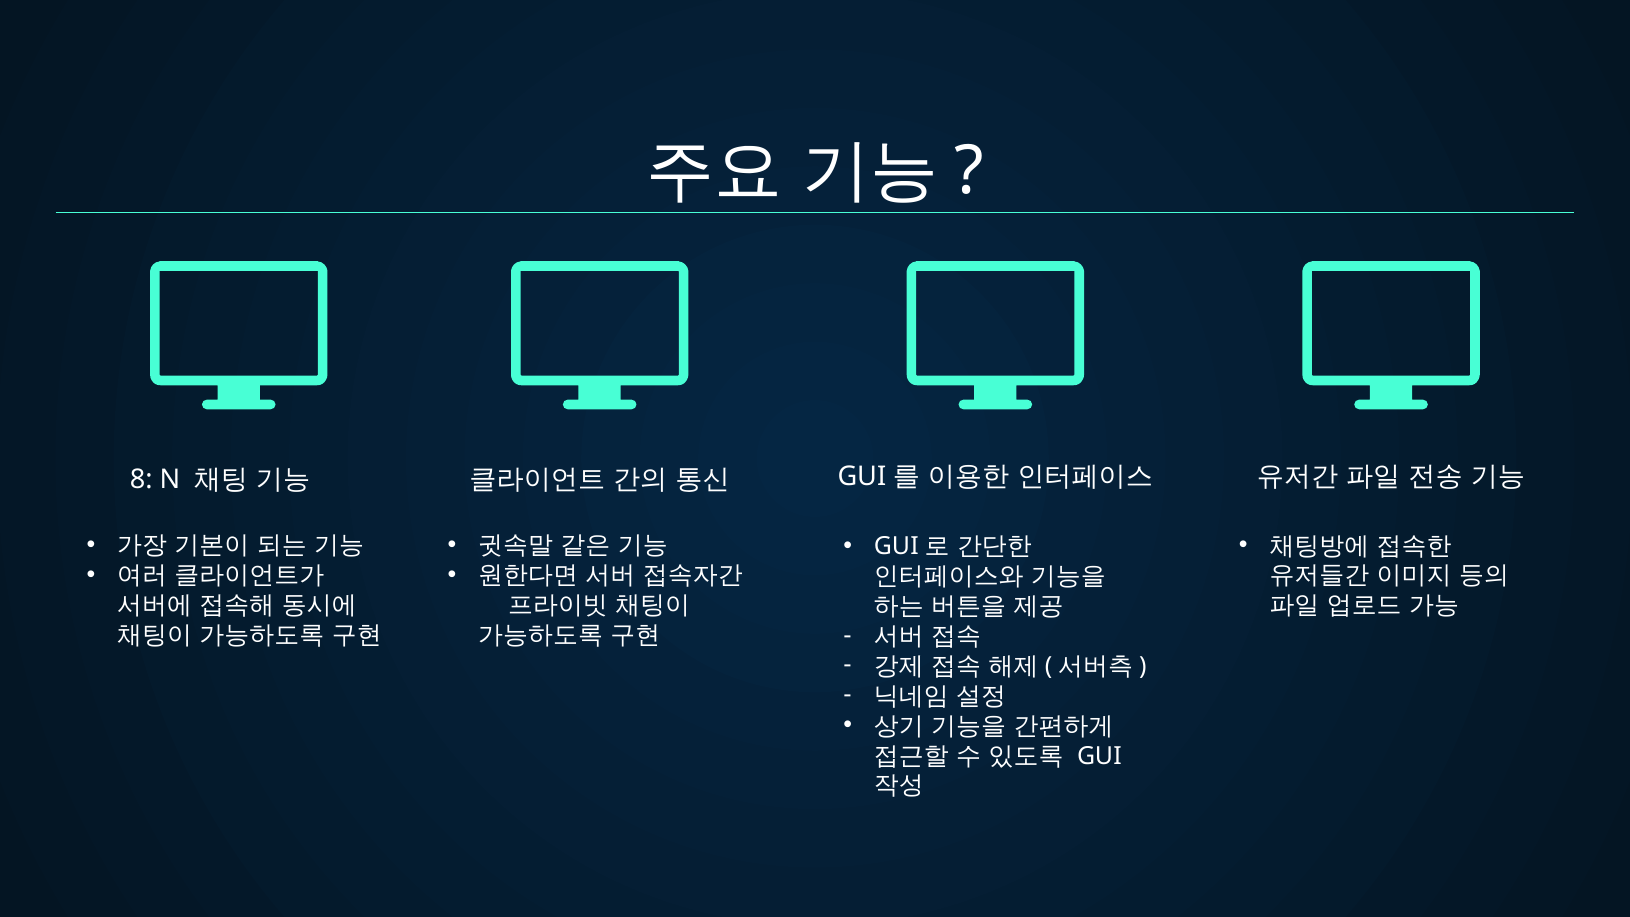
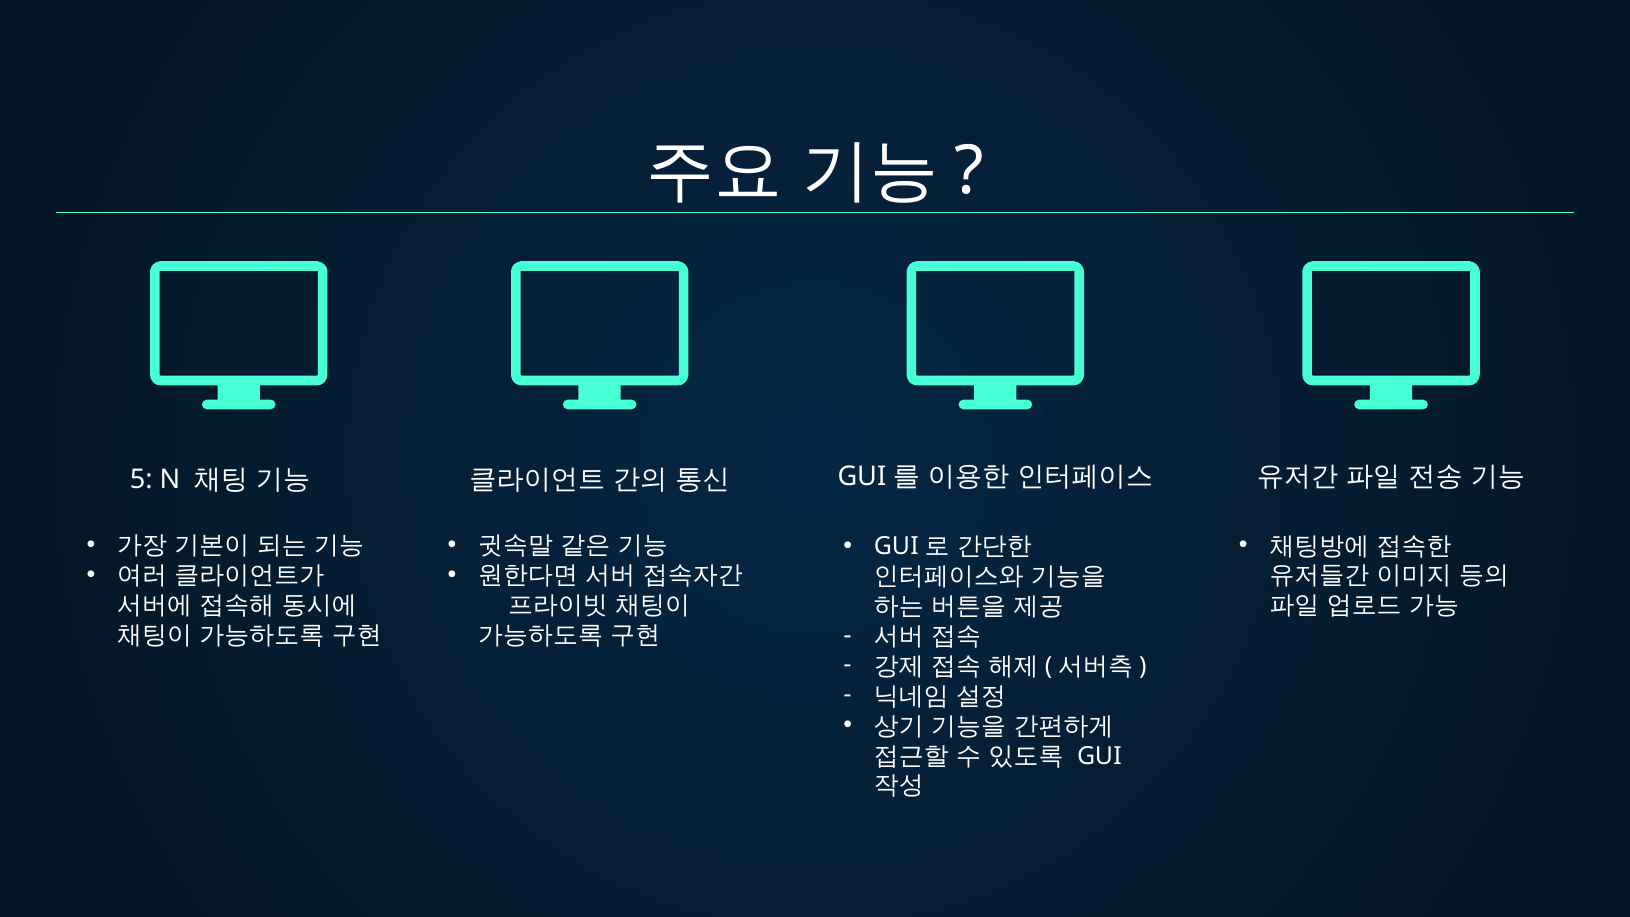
8: 8 -> 5
